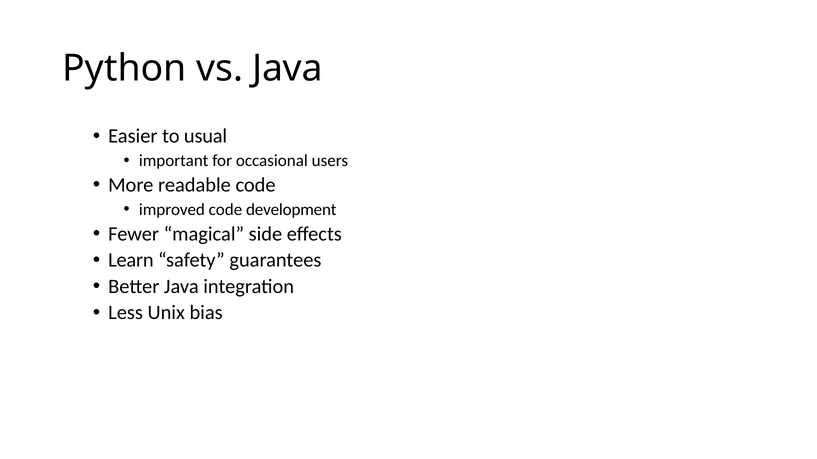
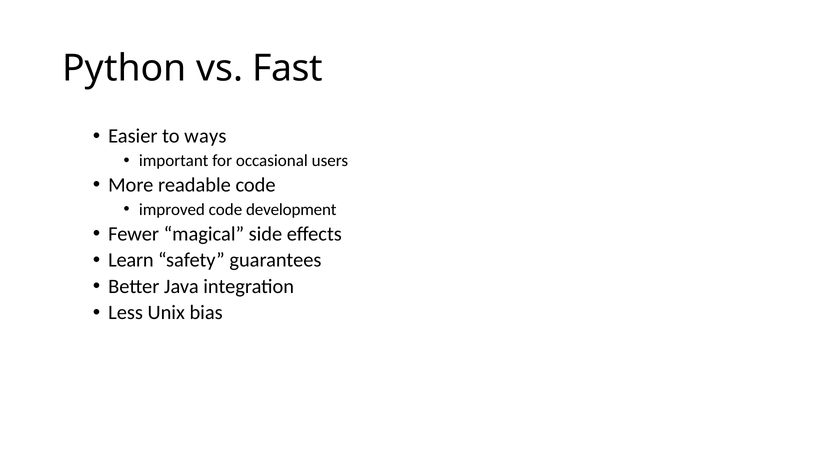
vs Java: Java -> Fast
usual: usual -> ways
